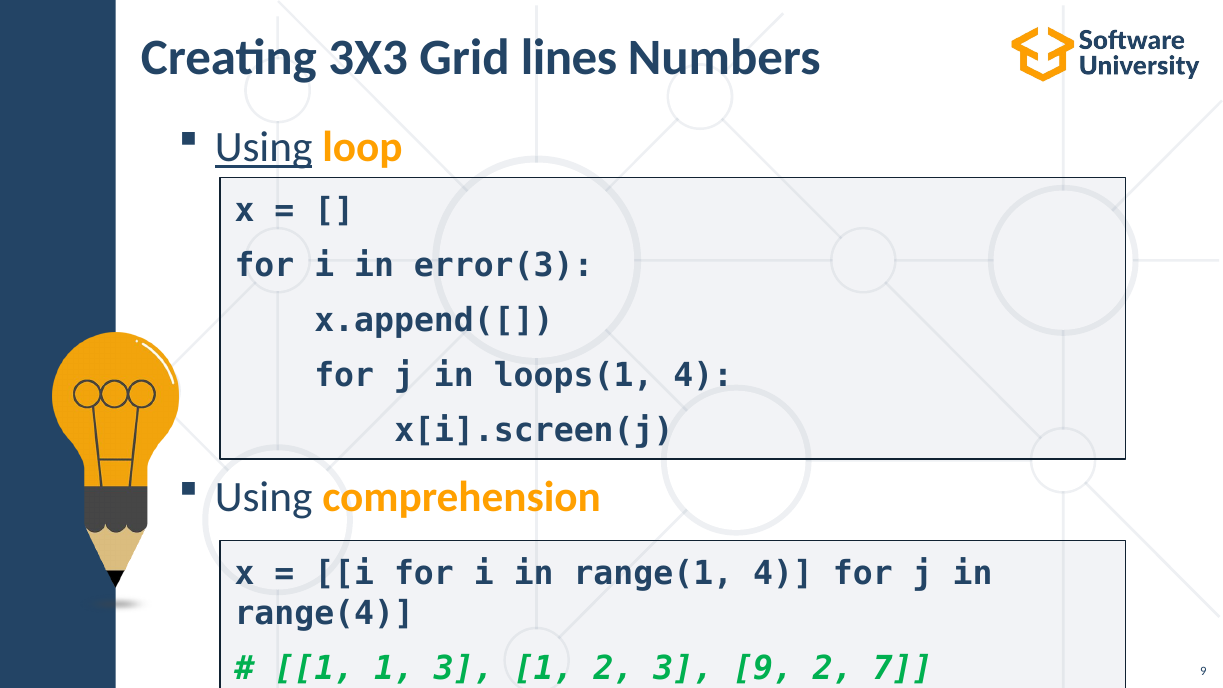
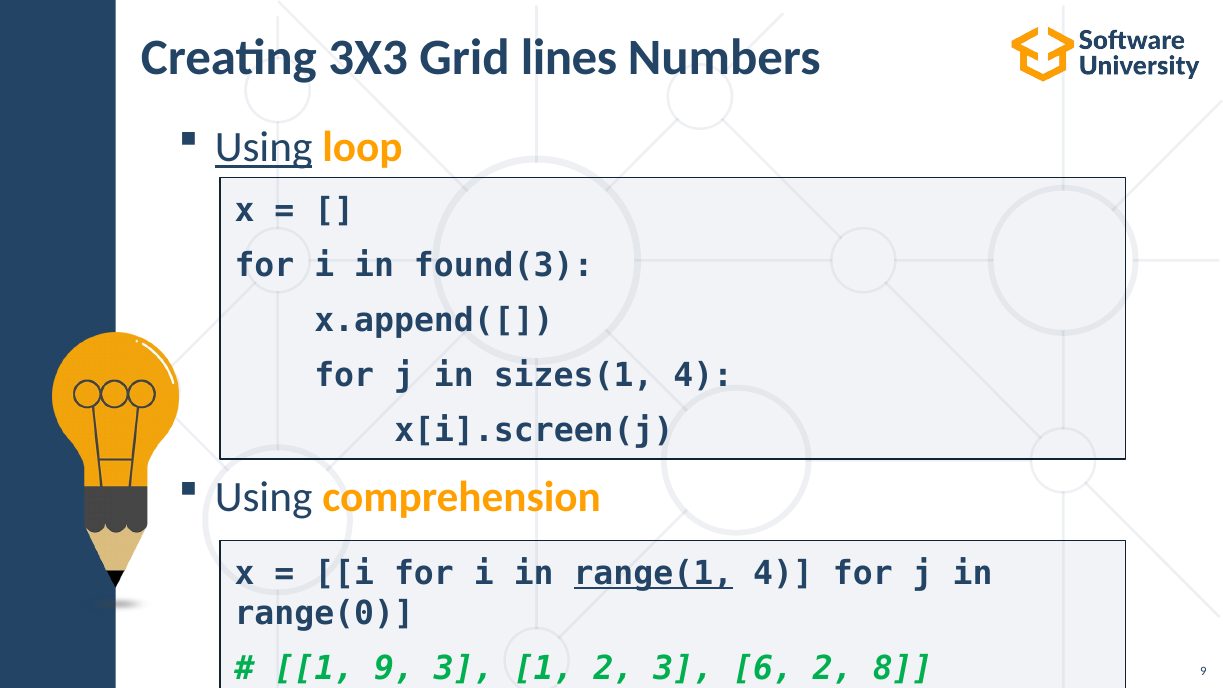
error(3: error(3 -> found(3
loops(1: loops(1 -> sizes(1
range(1 underline: none -> present
range(4: range(4 -> range(0
1 1: 1 -> 9
3 9: 9 -> 6
7: 7 -> 8
